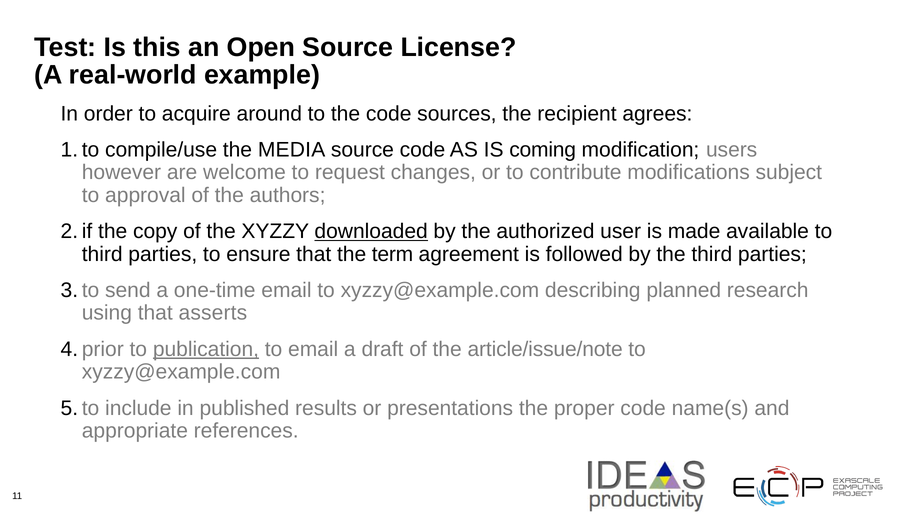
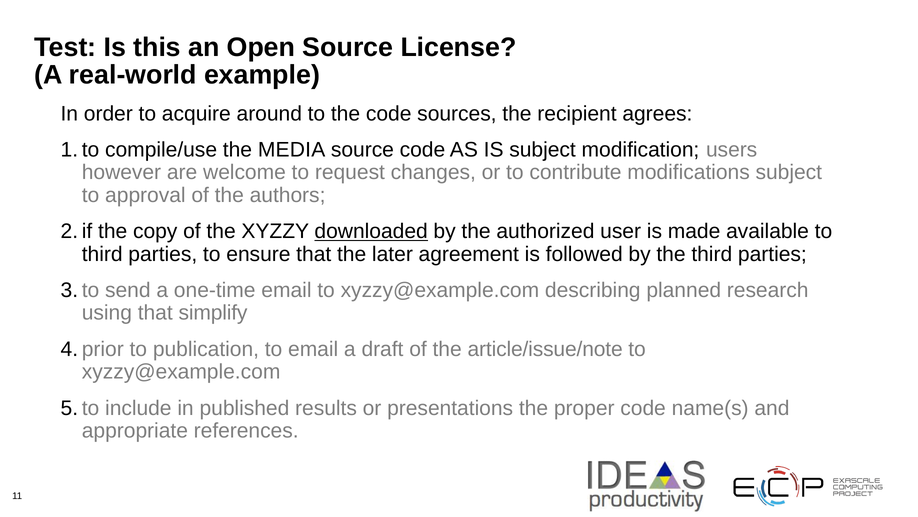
IS coming: coming -> subject
term: term -> later
asserts: asserts -> simplify
publication underline: present -> none
